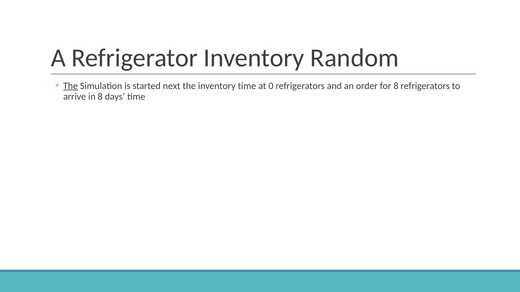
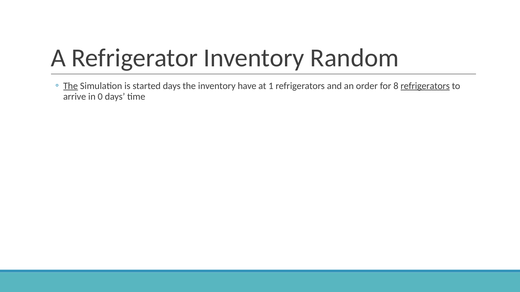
started next: next -> days
inventory time: time -> have
0: 0 -> 1
refrigerators at (425, 86) underline: none -> present
in 8: 8 -> 0
